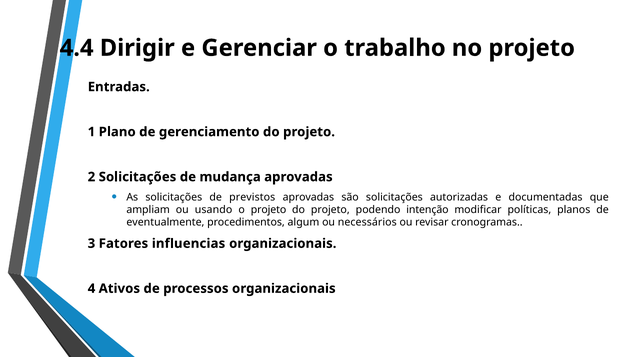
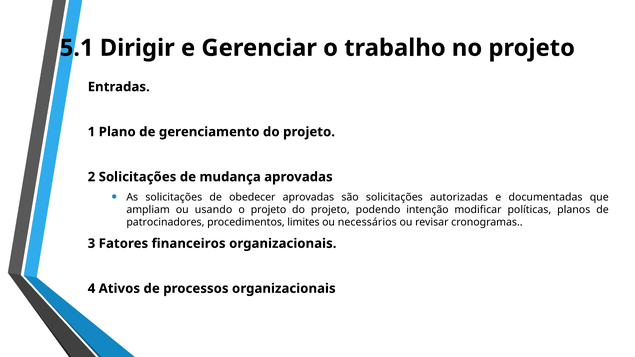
4.4: 4.4 -> 5.1
previstos: previstos -> obedecer
eventualmente: eventualmente -> patrocinadores
algum: algum -> limites
influencias: influencias -> financeiros
